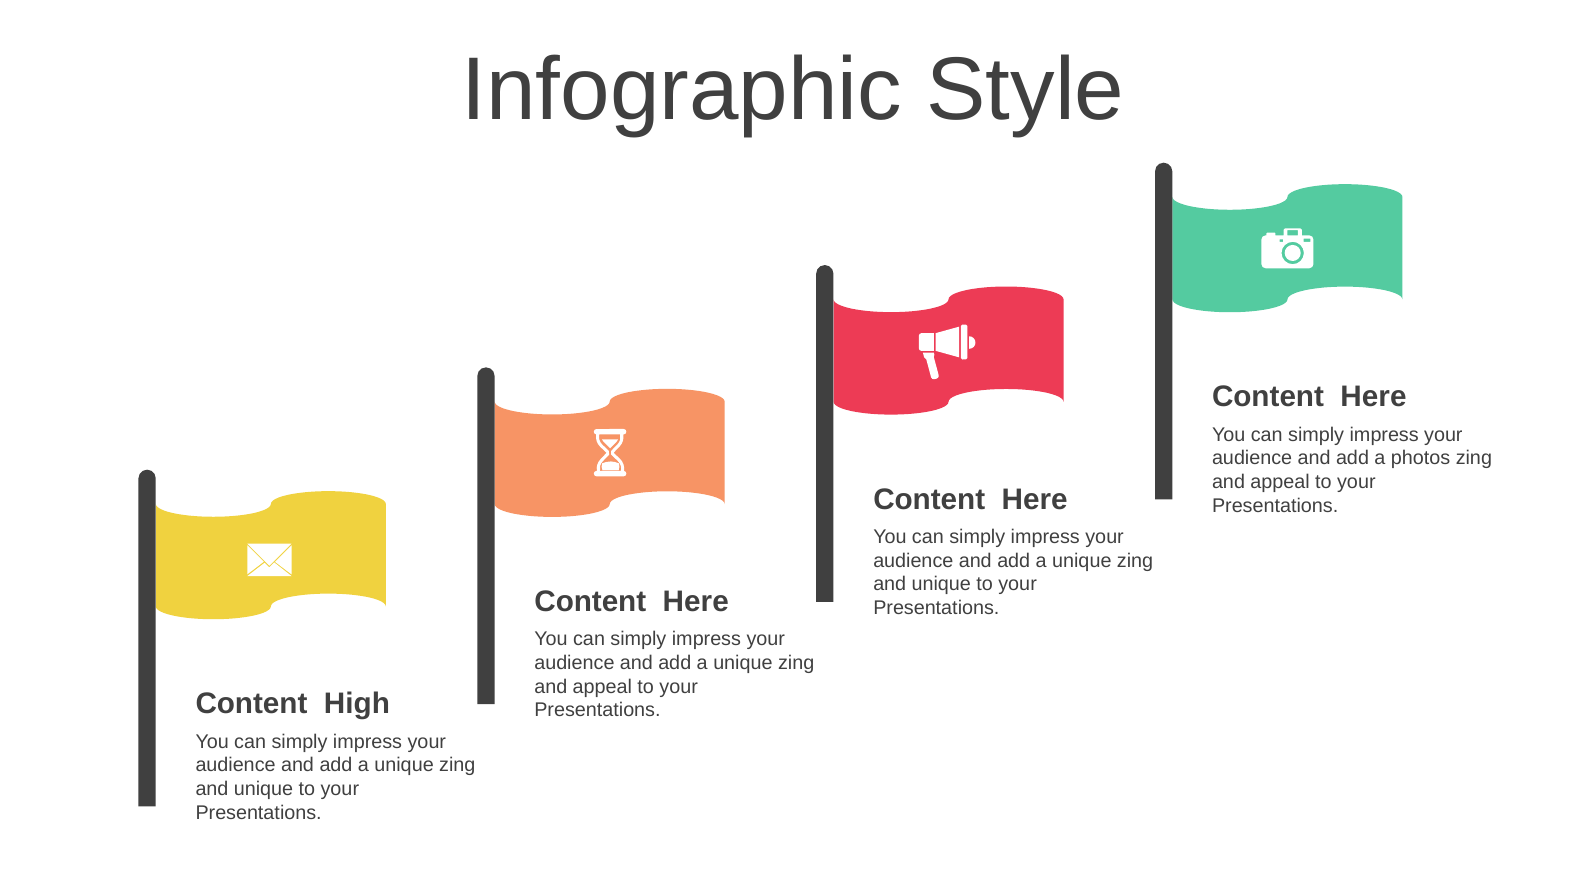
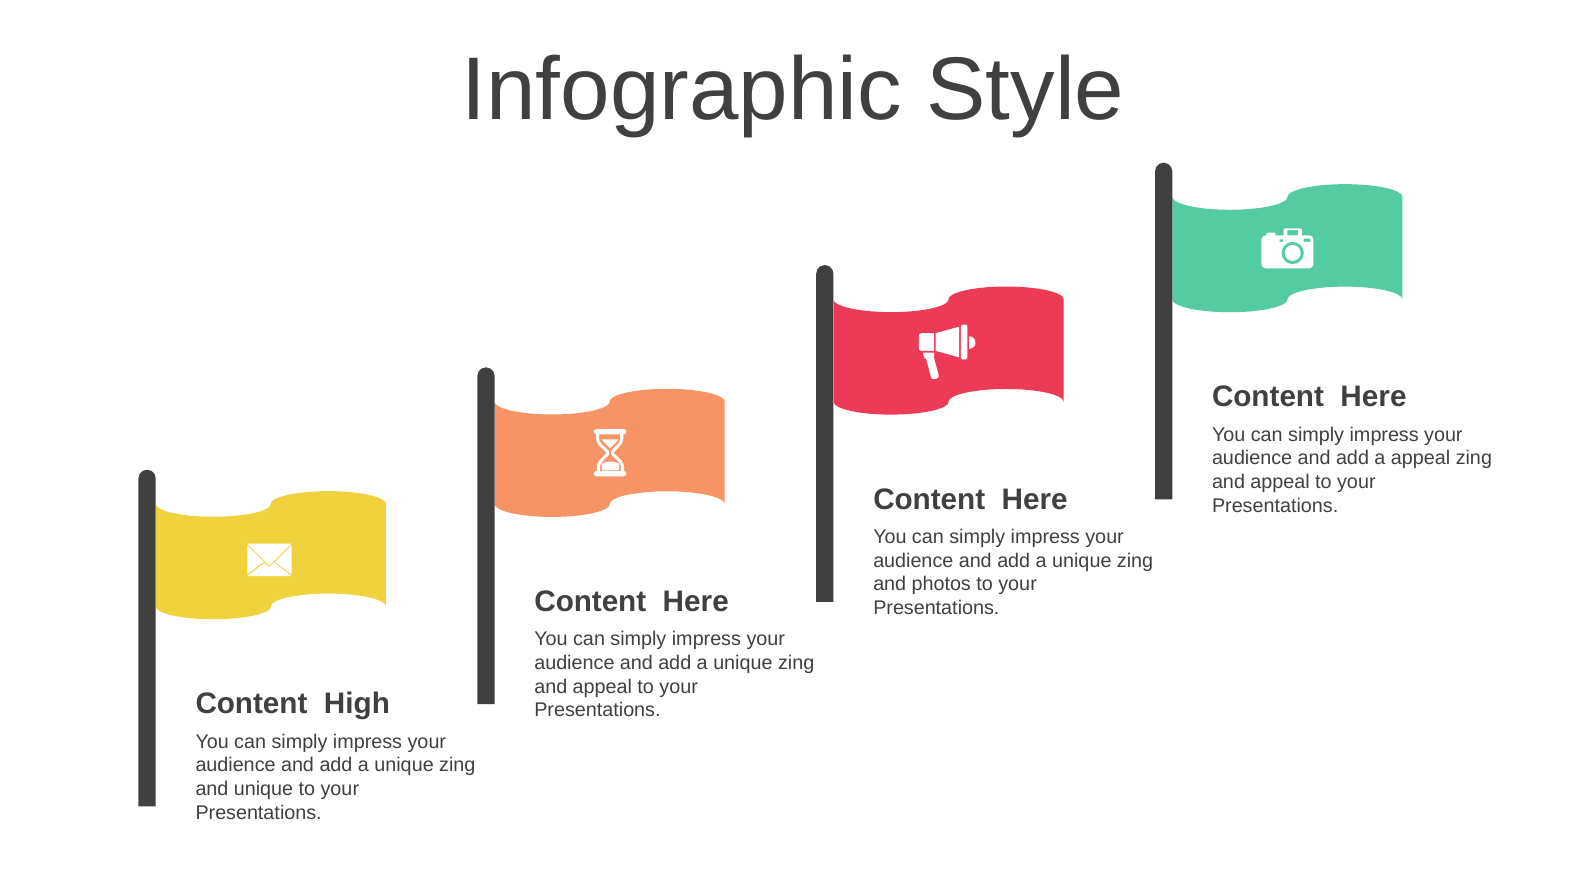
a photos: photos -> appeal
unique at (941, 585): unique -> photos
